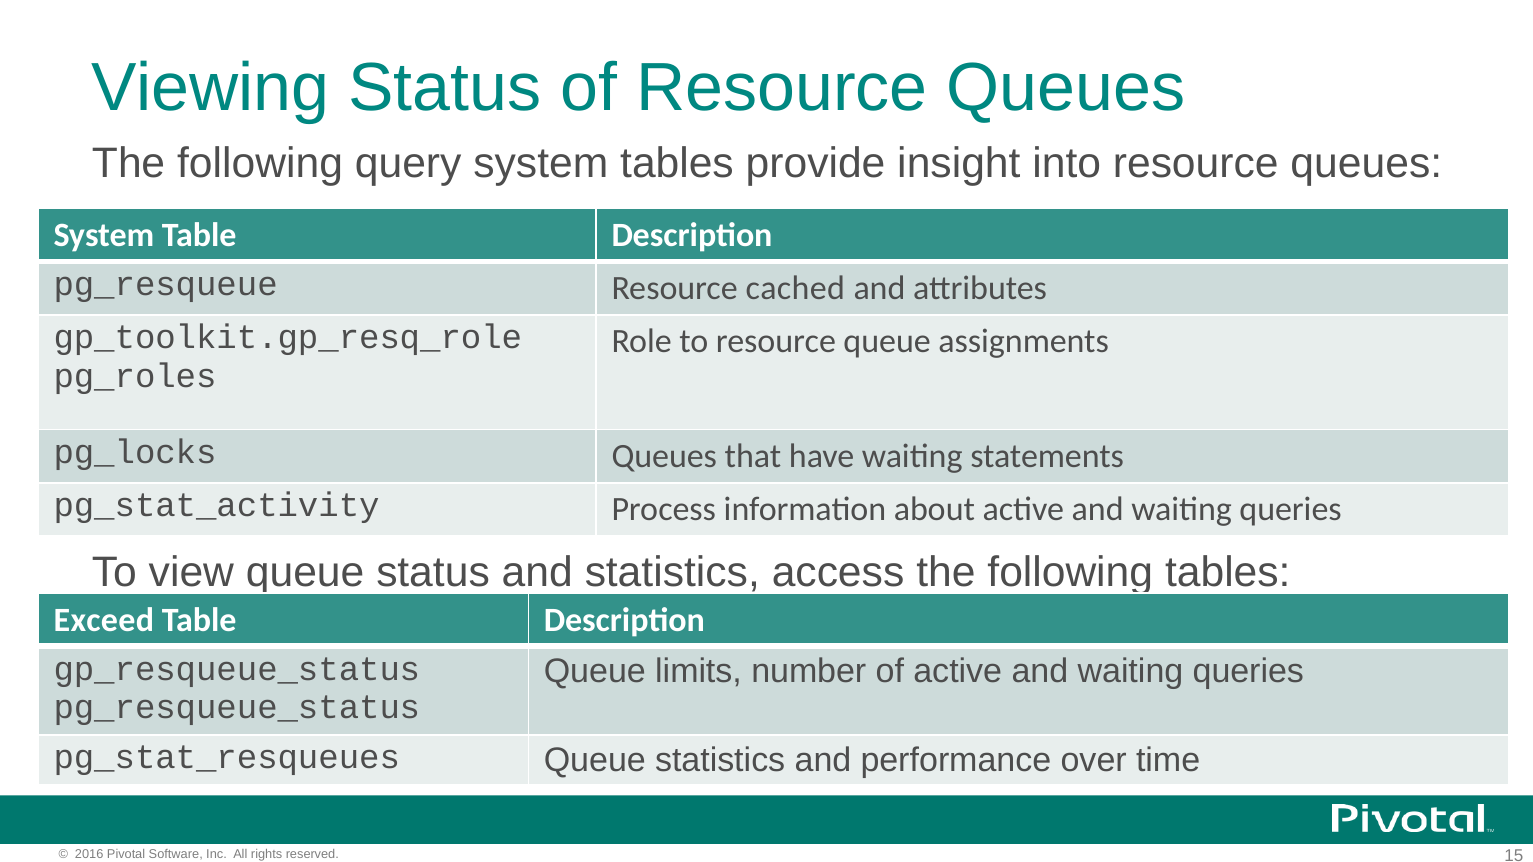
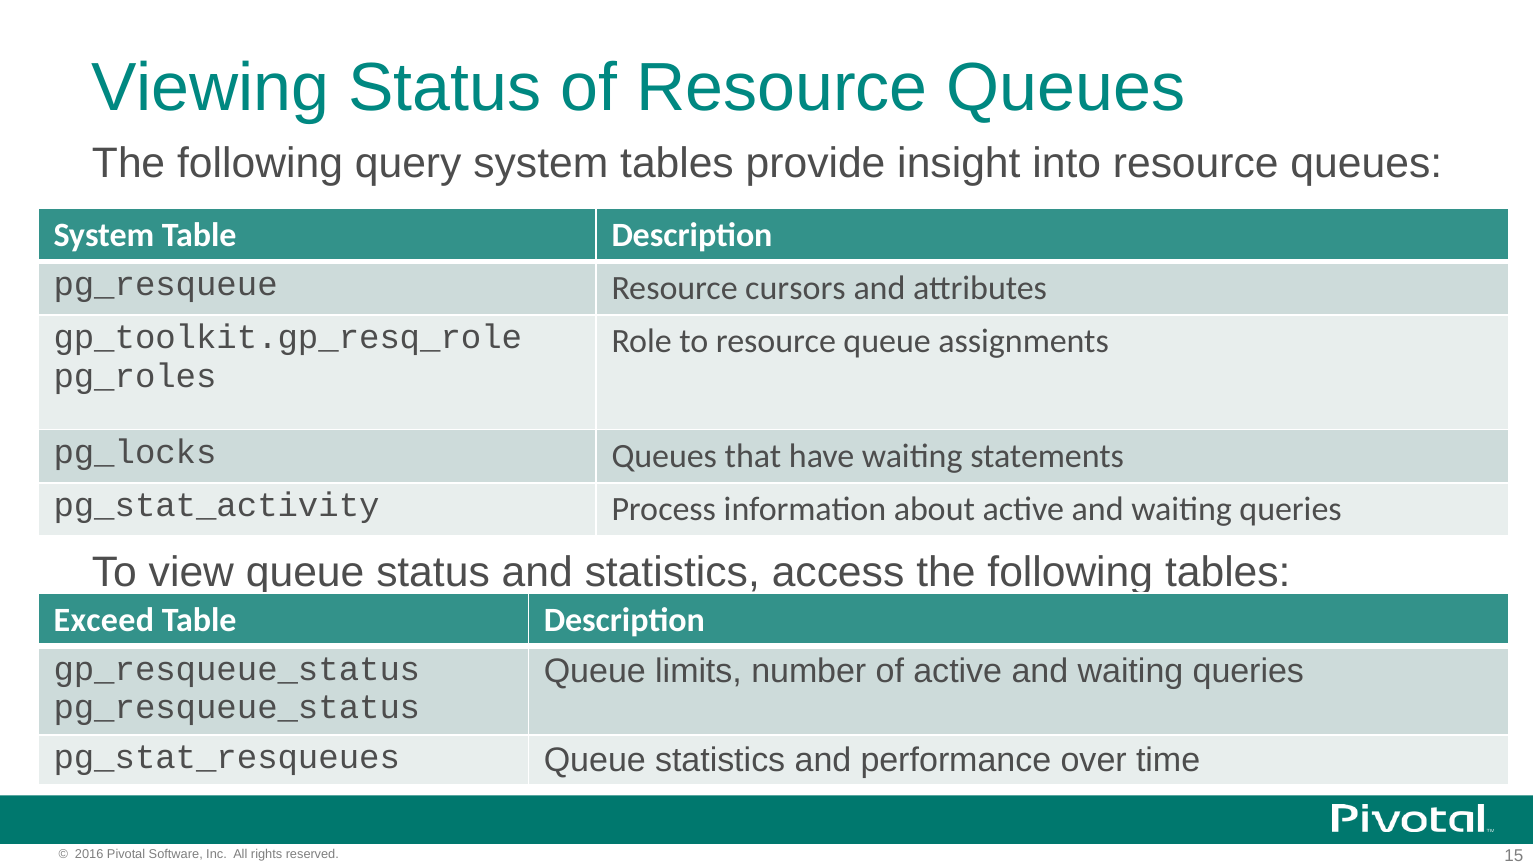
cached: cached -> cursors
